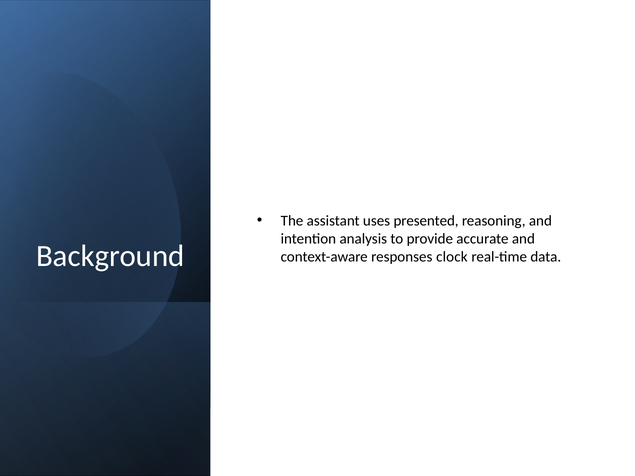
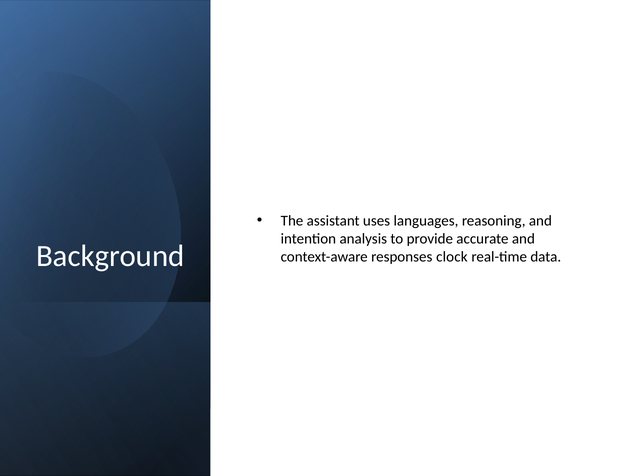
presented: presented -> languages
